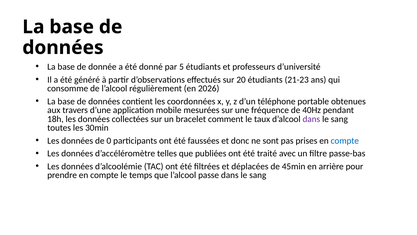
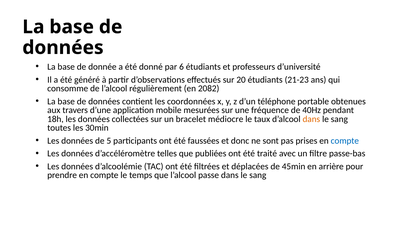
5: 5 -> 6
2026: 2026 -> 2082
comment: comment -> médiocre
dans at (311, 119) colour: purple -> orange
0: 0 -> 5
